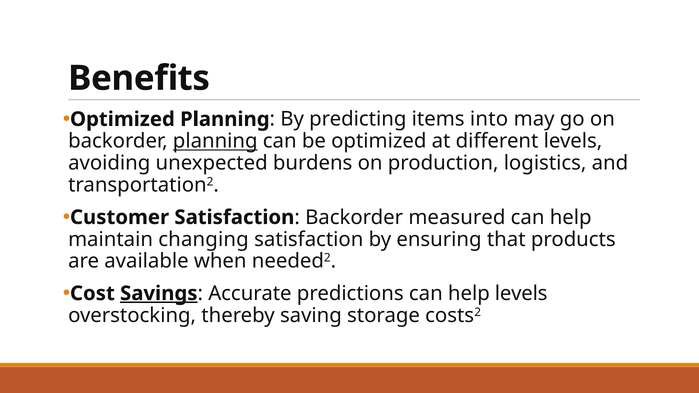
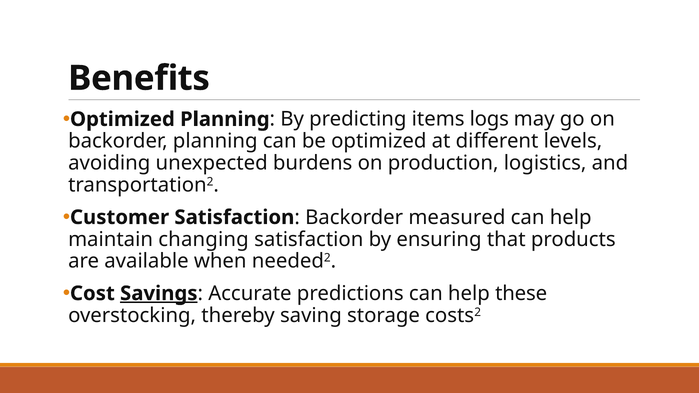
into: into -> logs
planning at (215, 141) underline: present -> none
help levels: levels -> these
